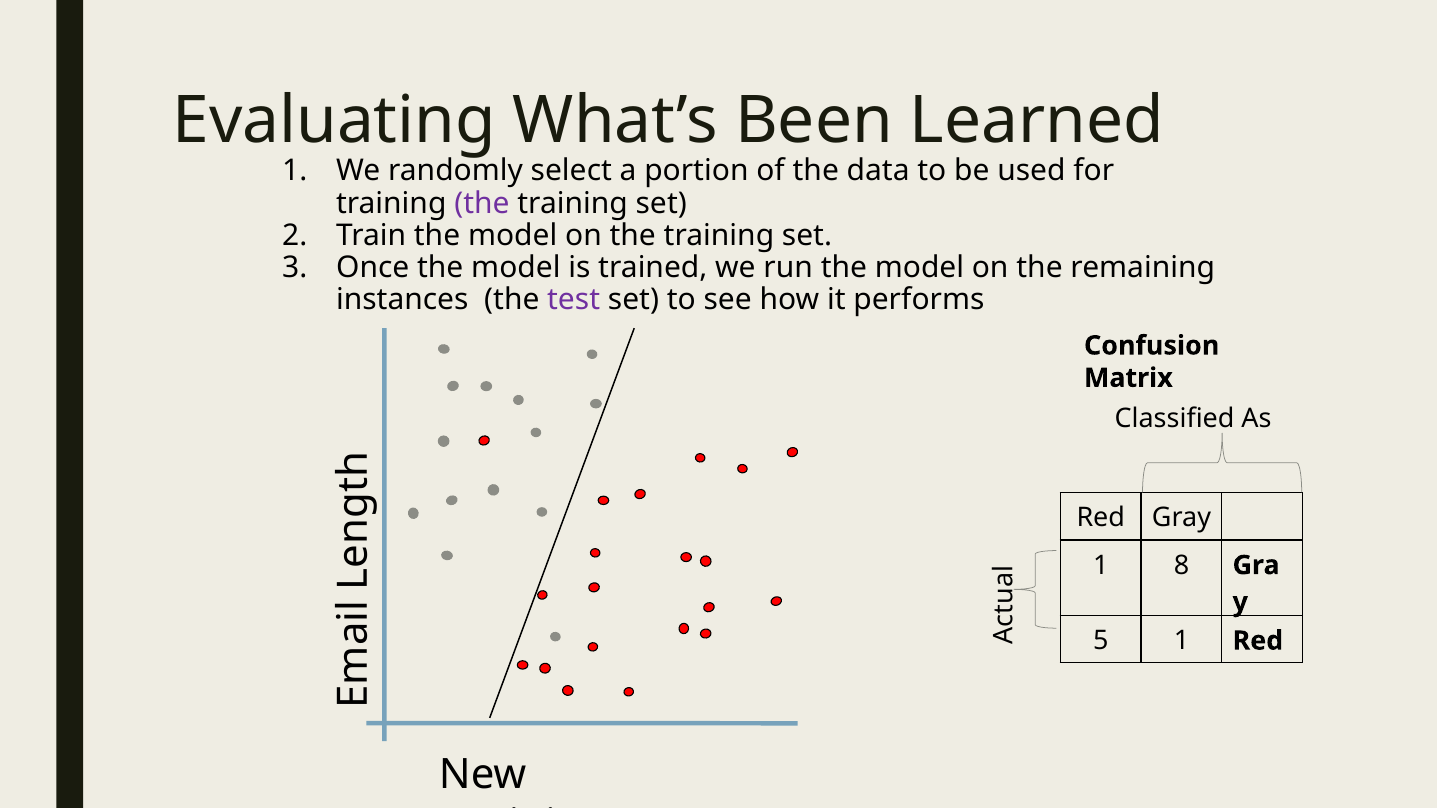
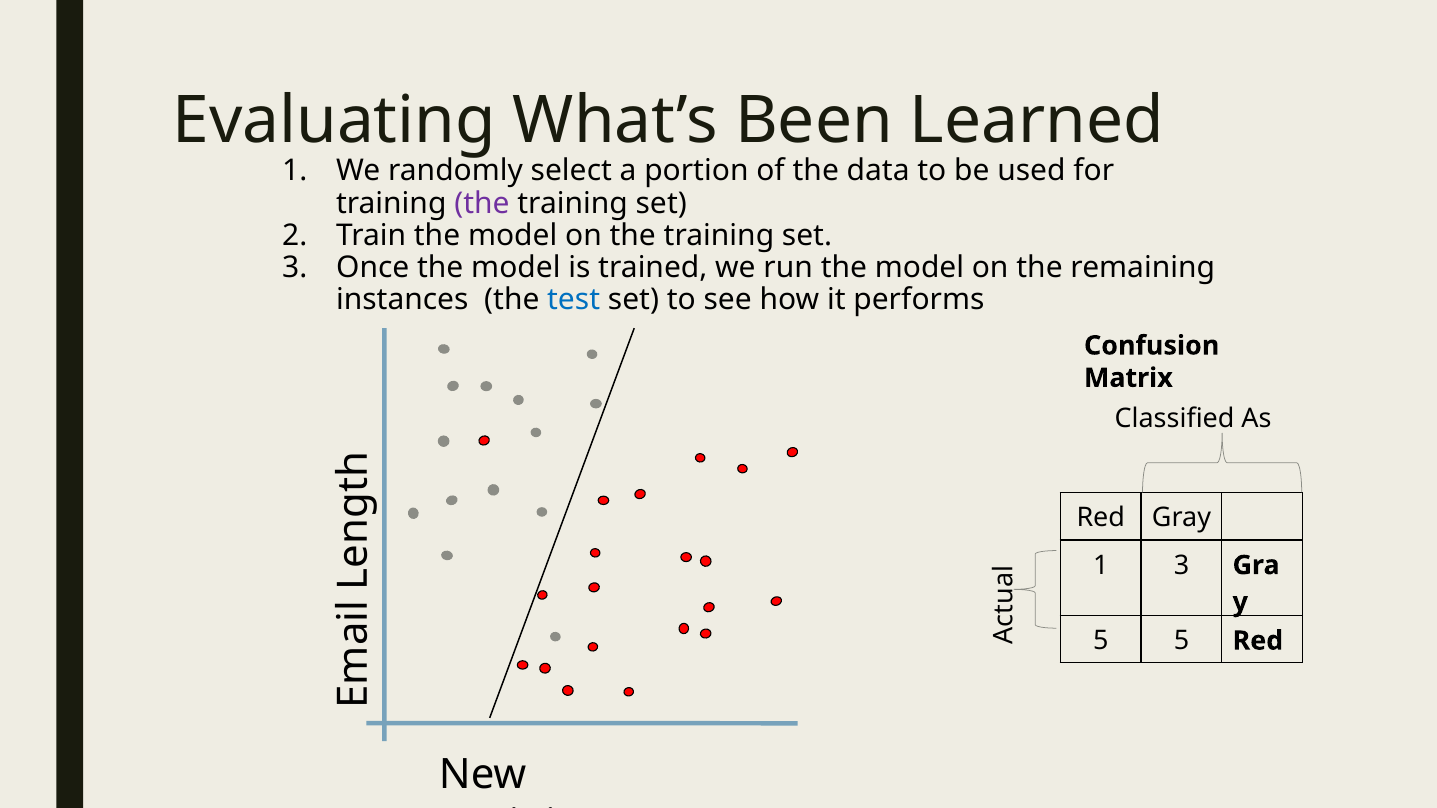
test colour: purple -> blue
1 8: 8 -> 3
5 1: 1 -> 5
